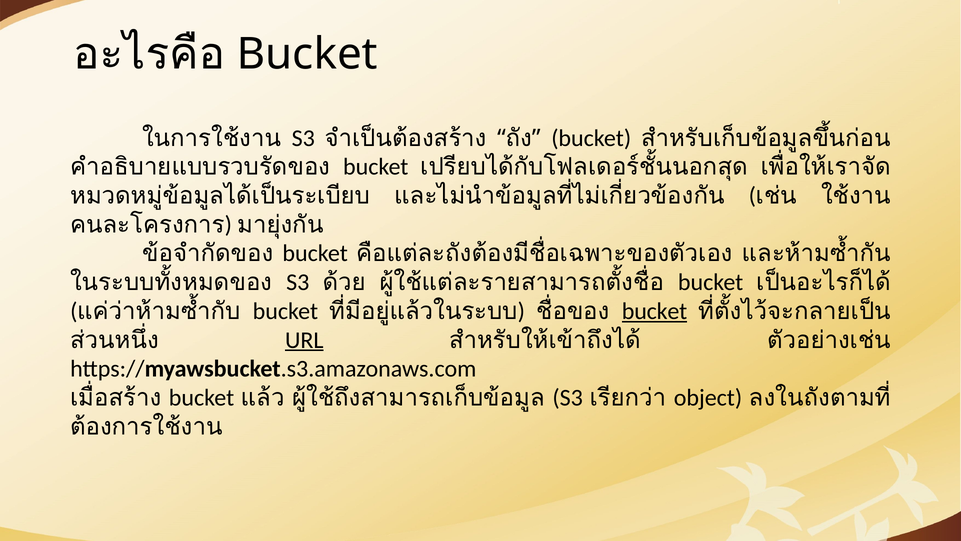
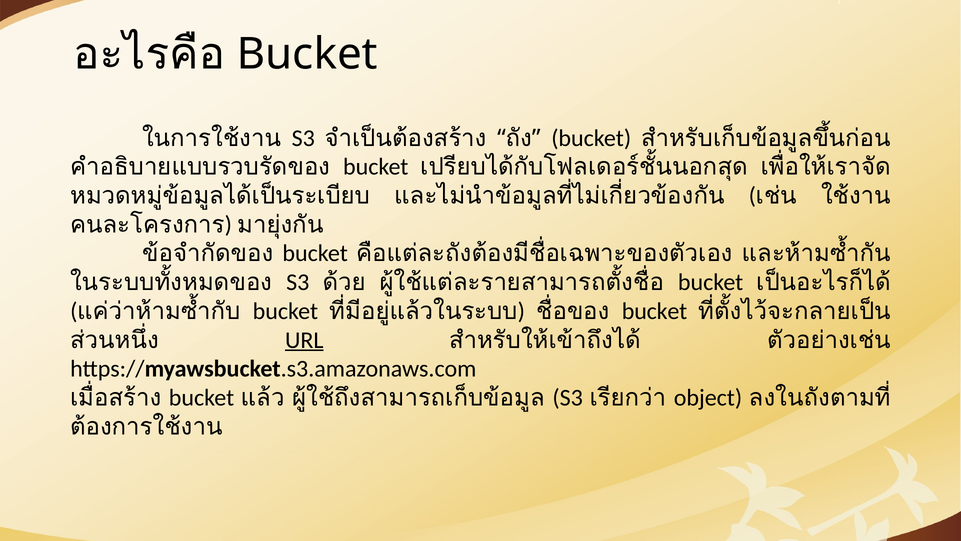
bucket at (655, 311) underline: present -> none
